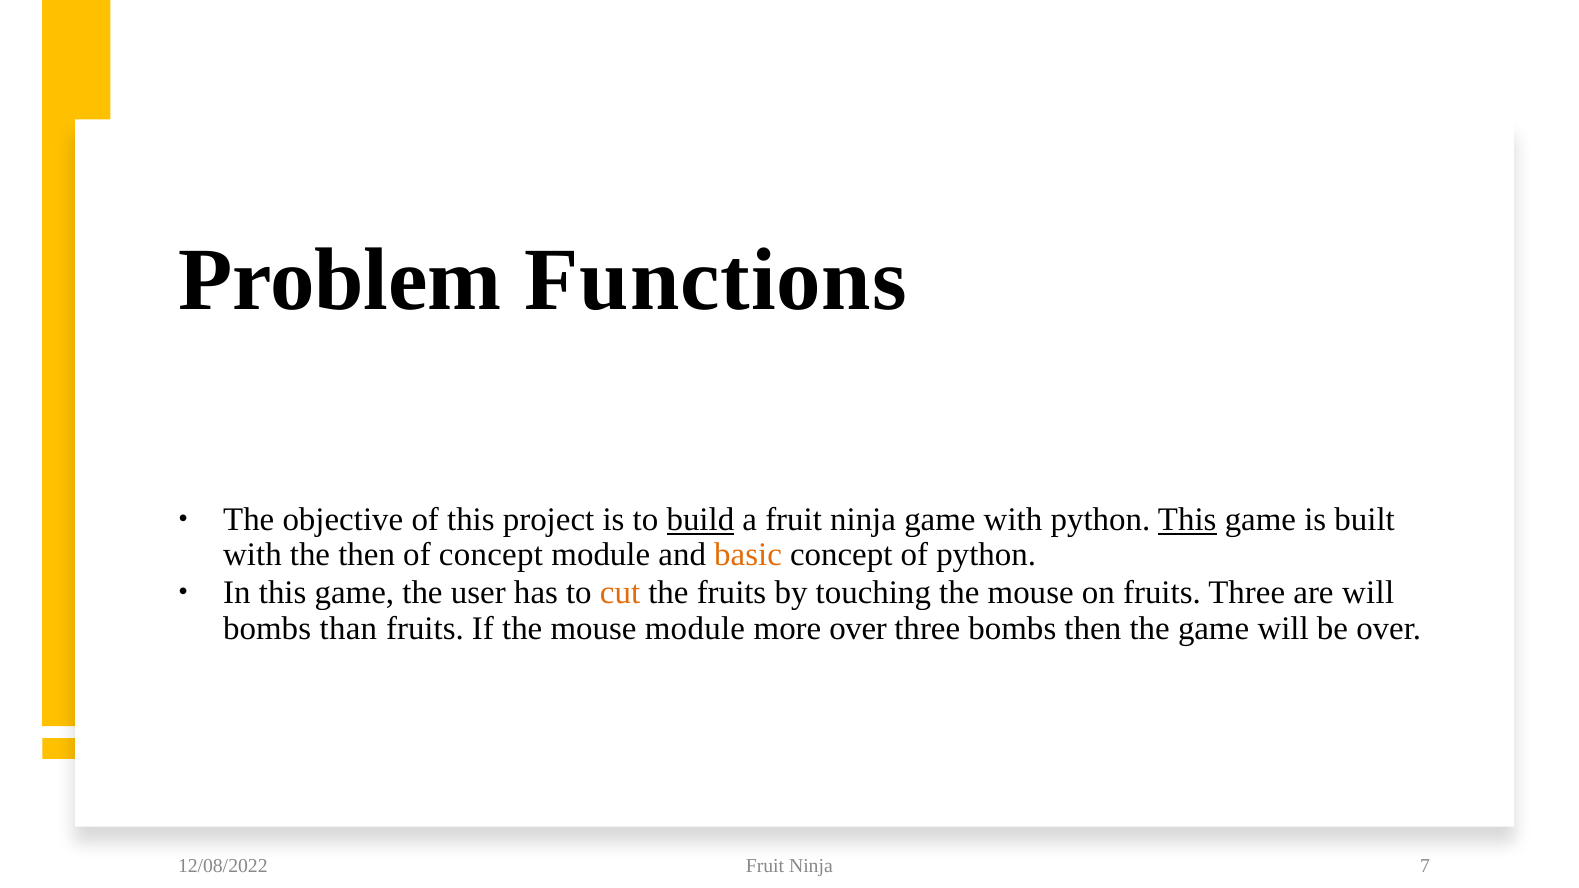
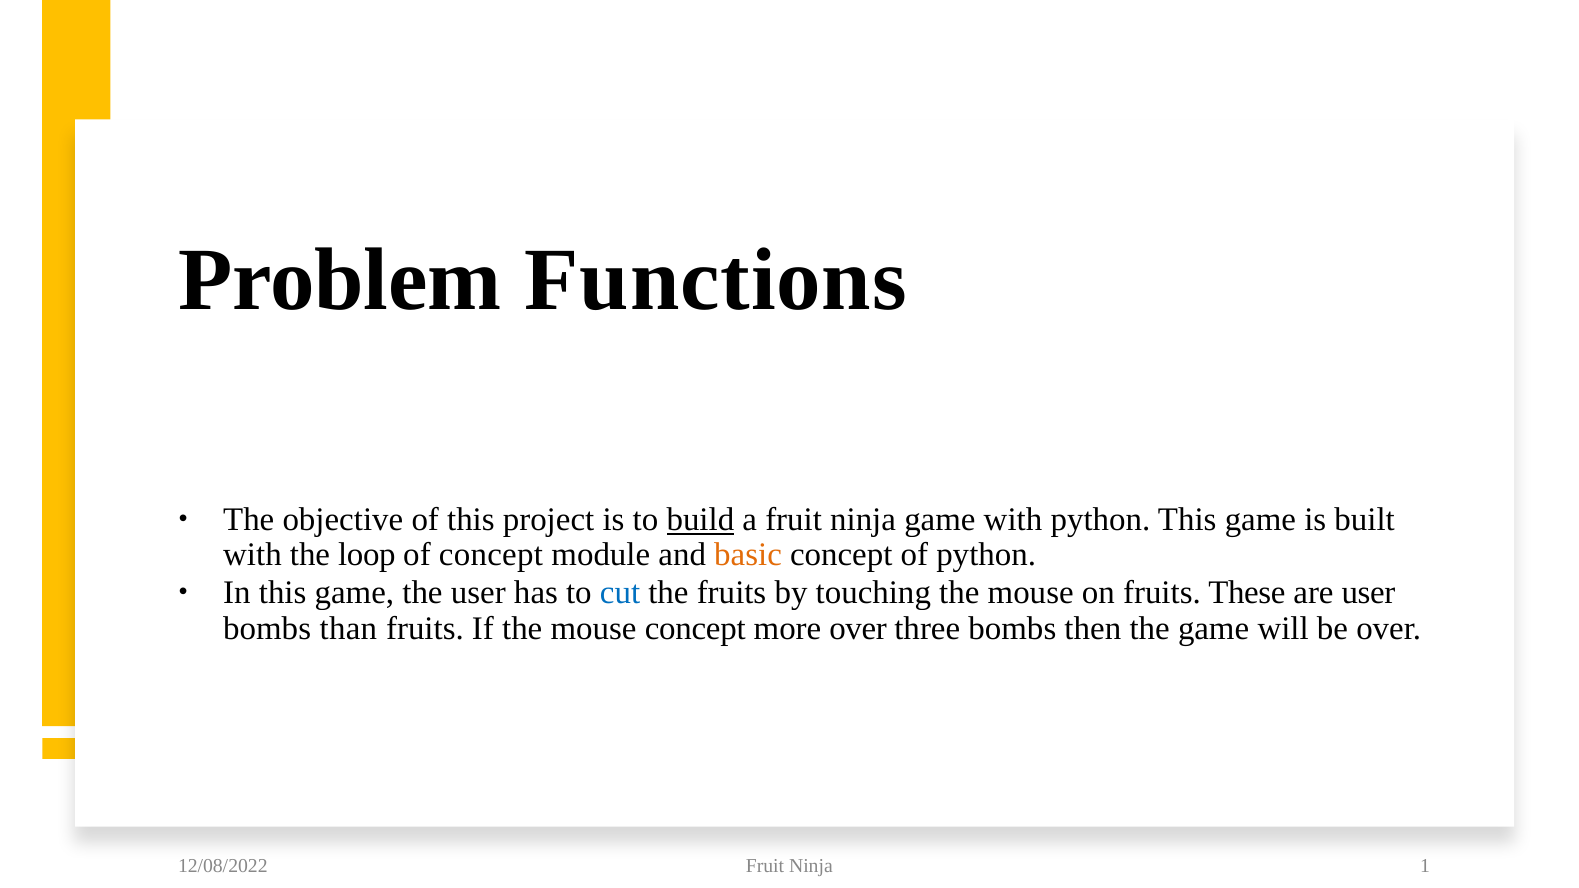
This at (1187, 520) underline: present -> none
the then: then -> loop
cut colour: orange -> blue
fruits Three: Three -> These
are will: will -> user
mouse module: module -> concept
7: 7 -> 1
